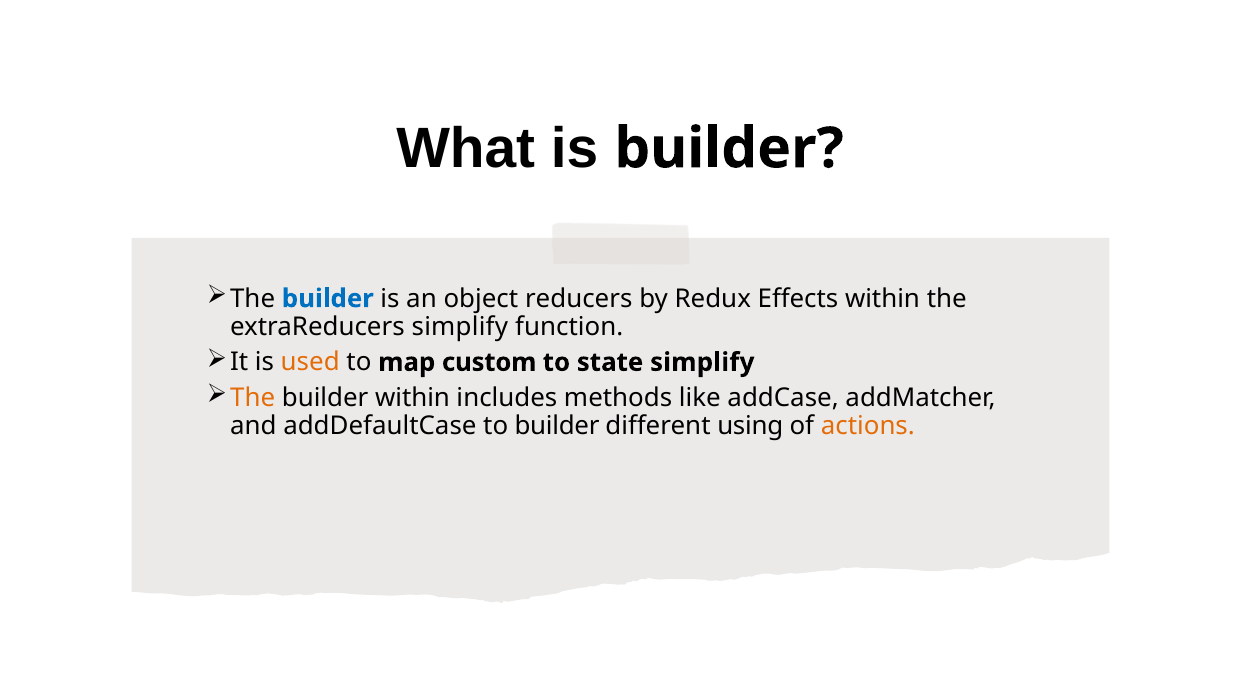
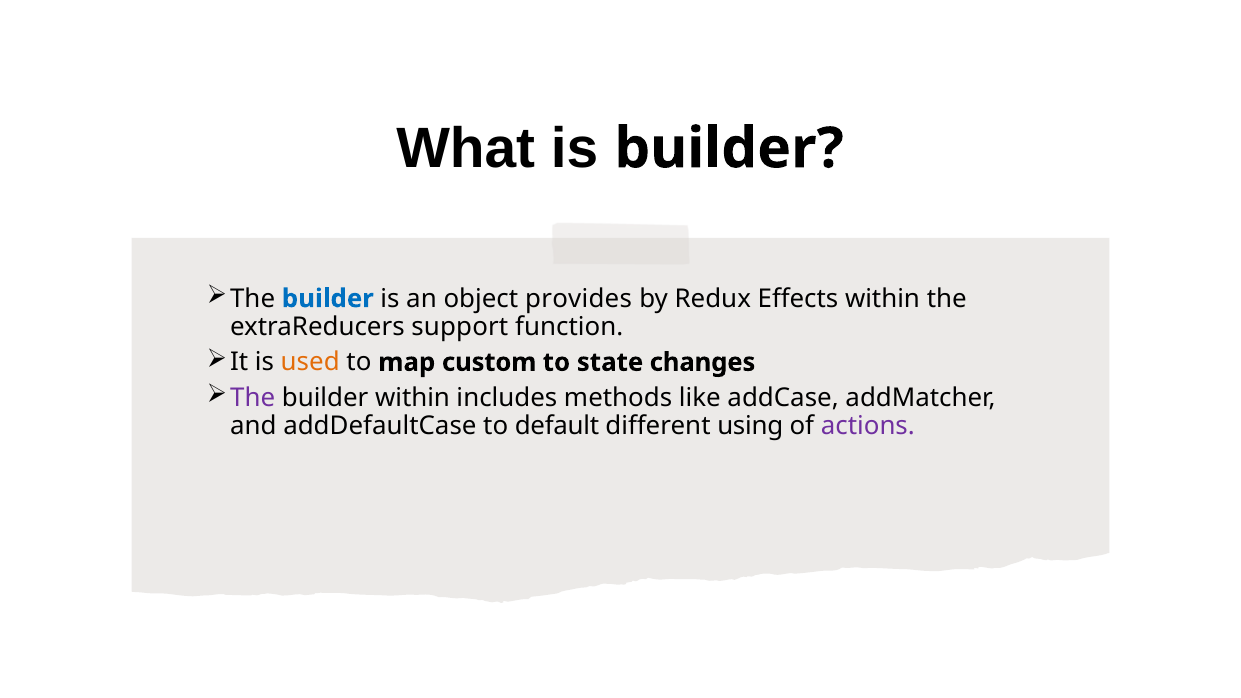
reducers: reducers -> provides
extraReducers simplify: simplify -> support
state simplify: simplify -> changes
The at (253, 398) colour: orange -> purple
to builder: builder -> default
actions colour: orange -> purple
